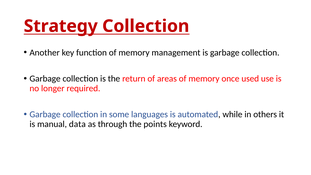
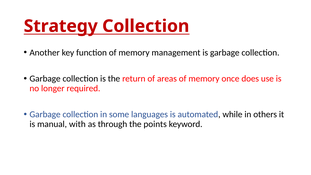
used: used -> does
data: data -> with
